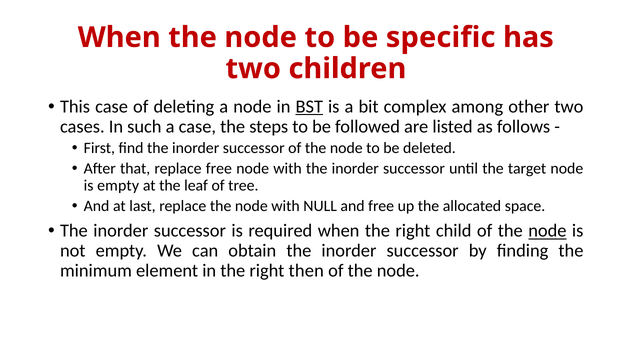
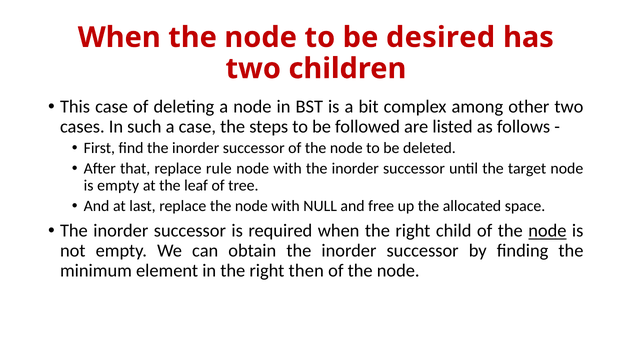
specific: specific -> desired
BST underline: present -> none
replace free: free -> rule
